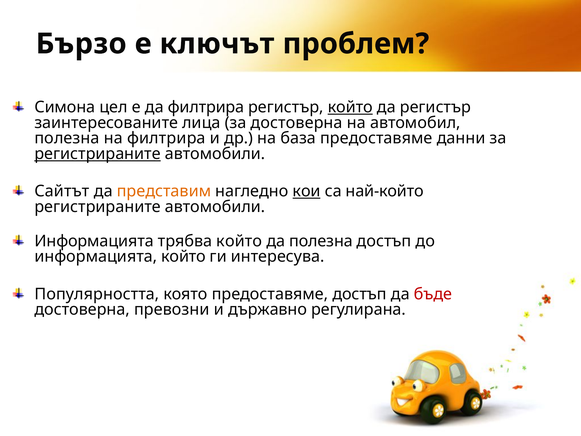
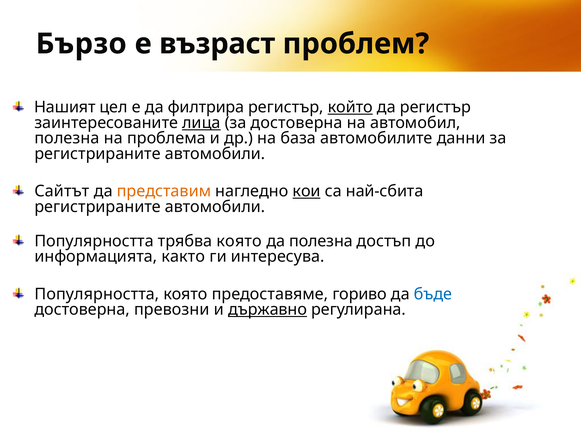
ключът: ключът -> възраст
Симона: Симона -> Нашият
лица underline: none -> present
на филтрира: филтрира -> проблема
база предоставяме: предоставяме -> автомобилите
регистрираните at (98, 154) underline: present -> none
най-който: най-който -> най-сбита
Информацията at (94, 241): Информацията -> Популярността
трябва който: който -> която
информацията който: който -> както
предоставяме достъп: достъп -> гориво
бъде colour: red -> blue
държавно underline: none -> present
